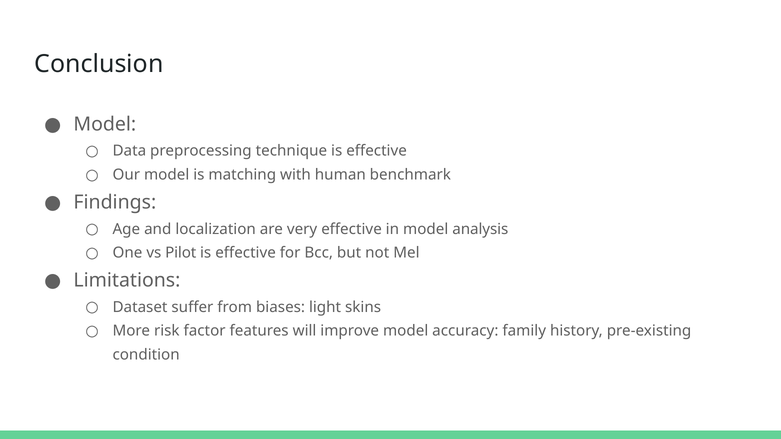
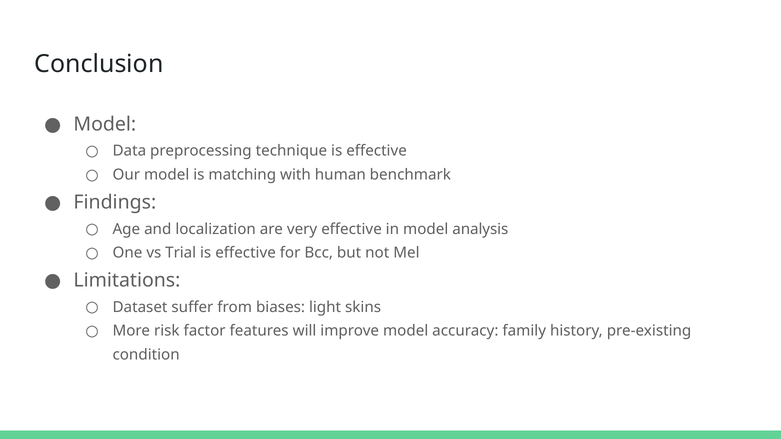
Pilot: Pilot -> Trial
